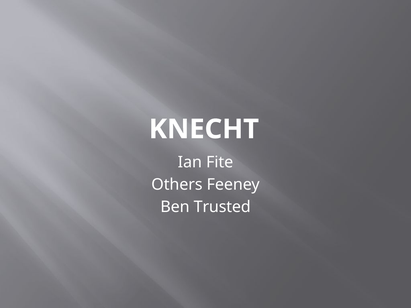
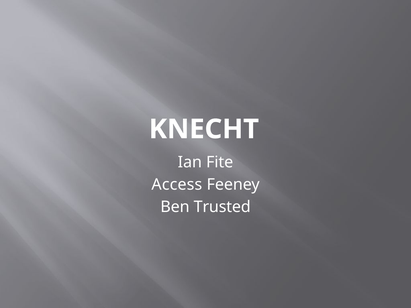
Others: Others -> Access
